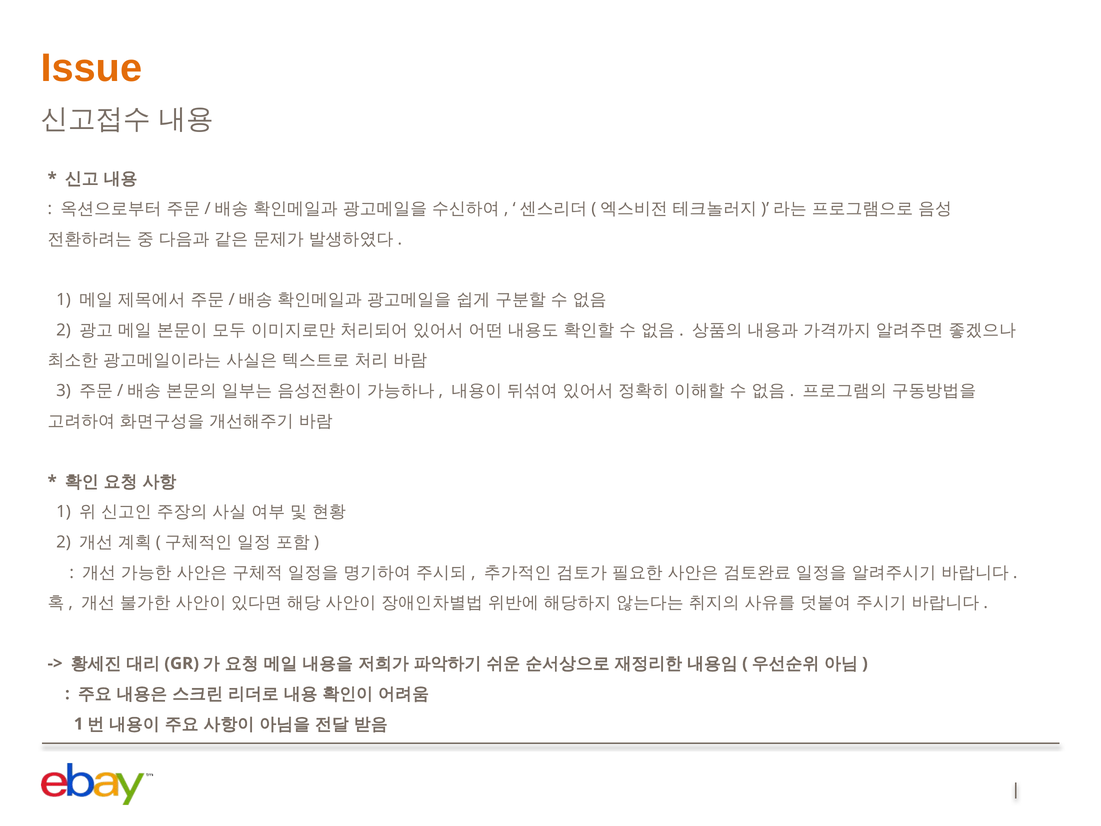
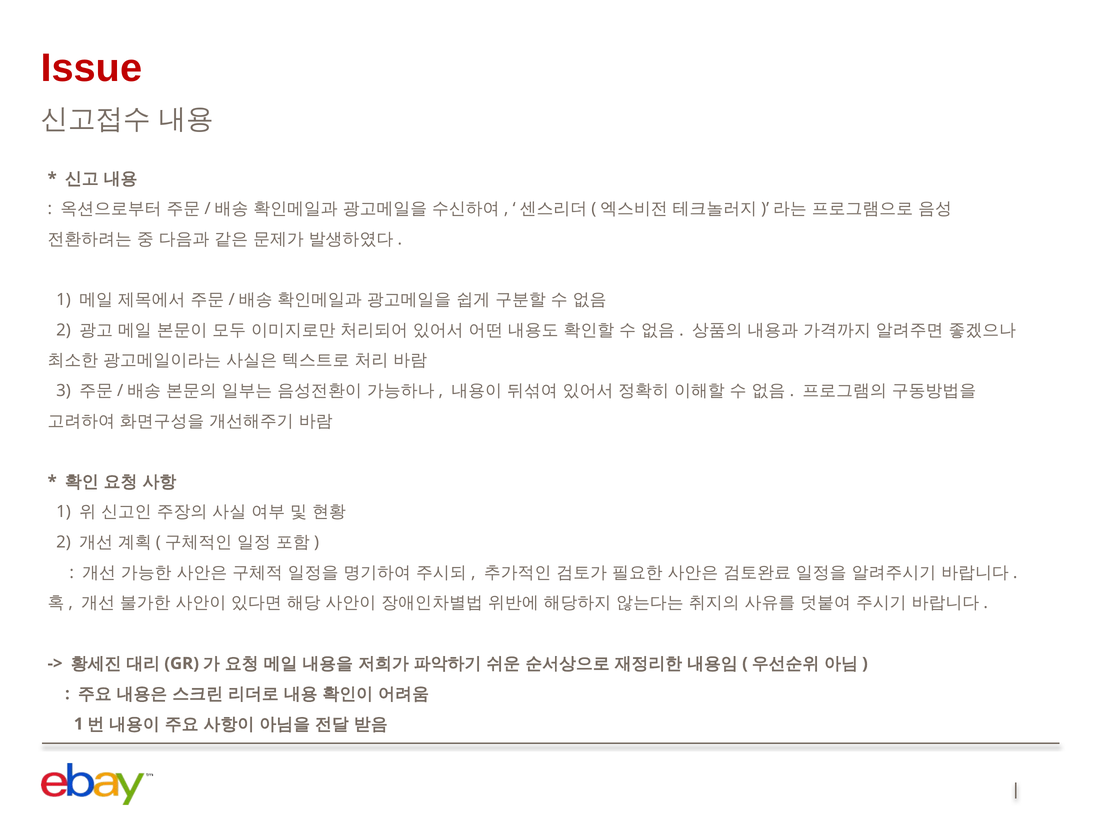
Issue colour: orange -> red
